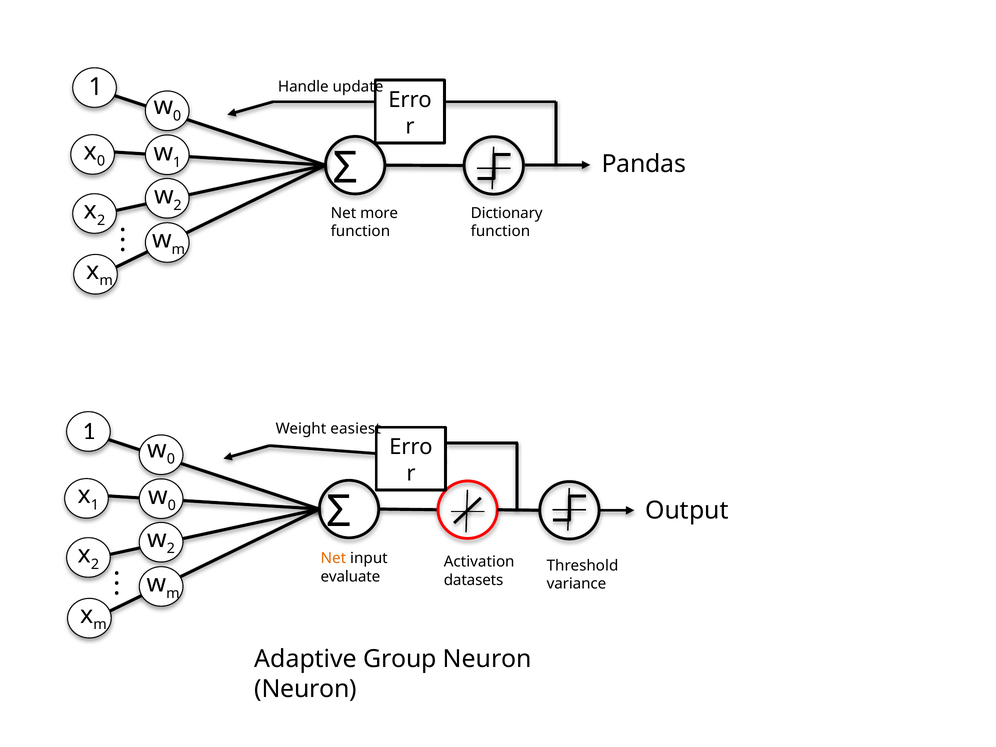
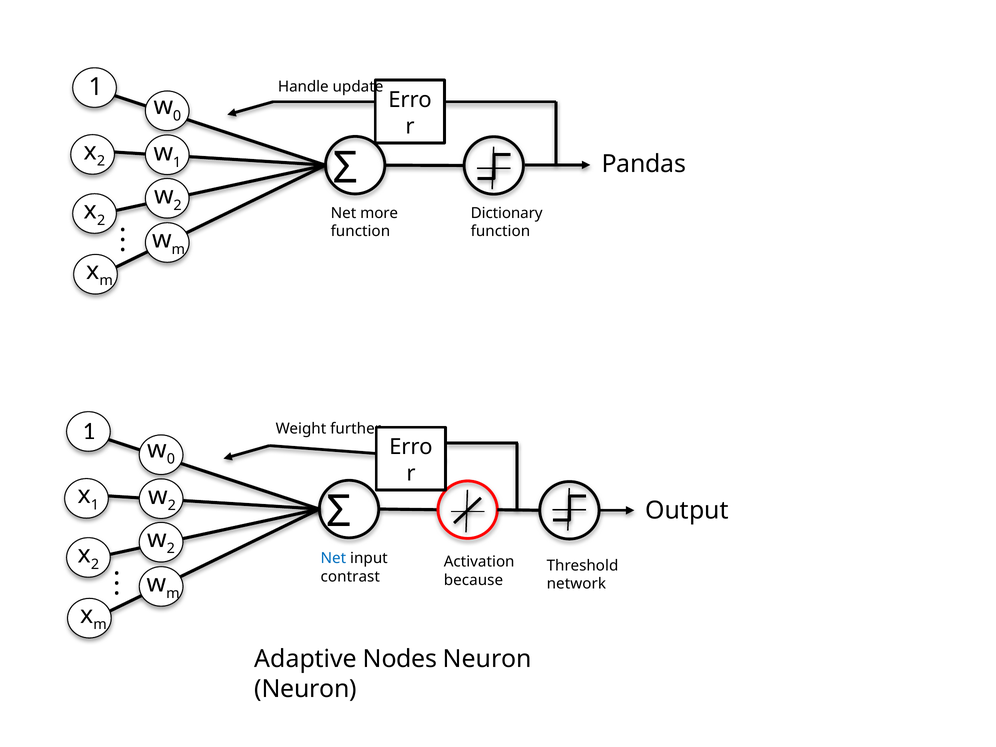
0 at (101, 161): 0 -> 2
easiest: easiest -> further
0 at (172, 506): 0 -> 2
Net at (333, 558) colour: orange -> blue
evaluate: evaluate -> contrast
datasets: datasets -> because
variance: variance -> network
Group: Group -> Nodes
